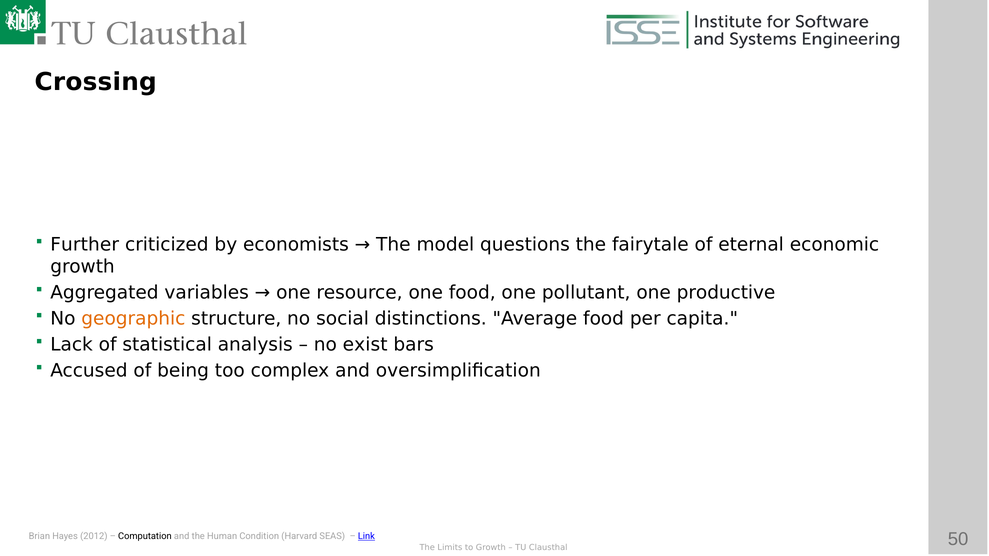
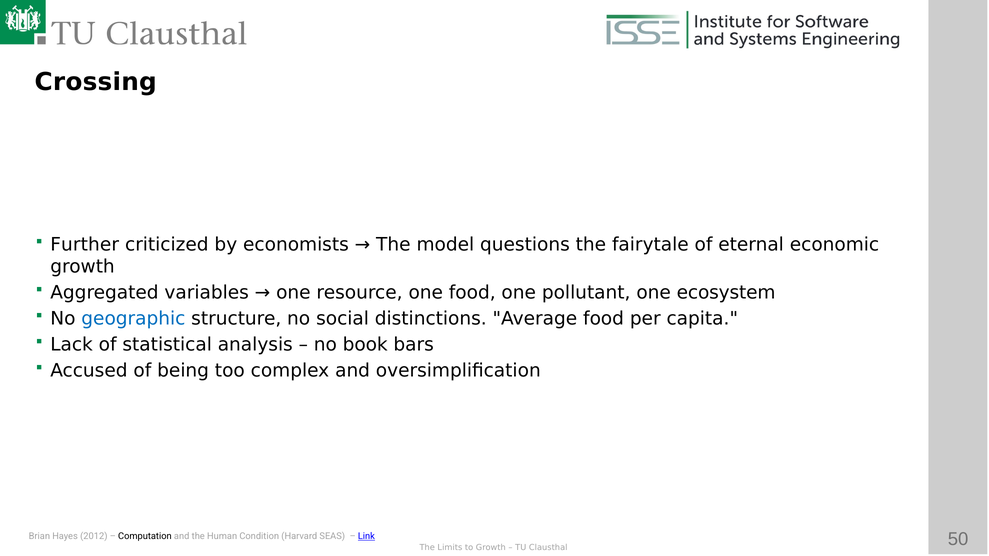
productive: productive -> ecosystem
geographic colour: orange -> blue
exist: exist -> book
